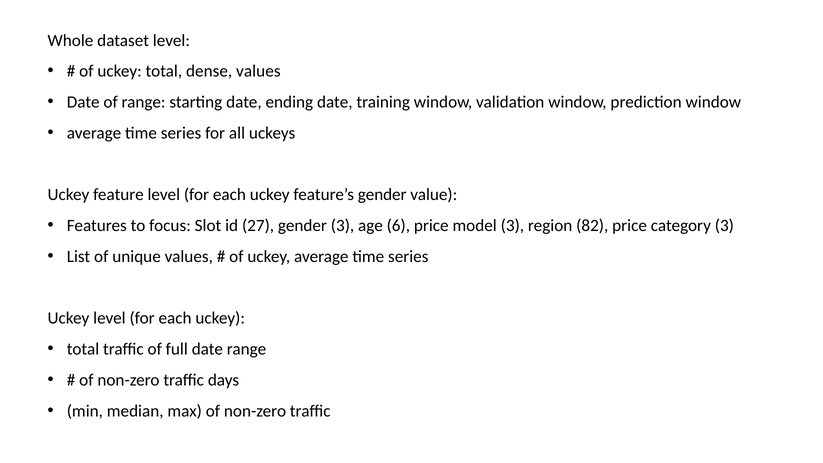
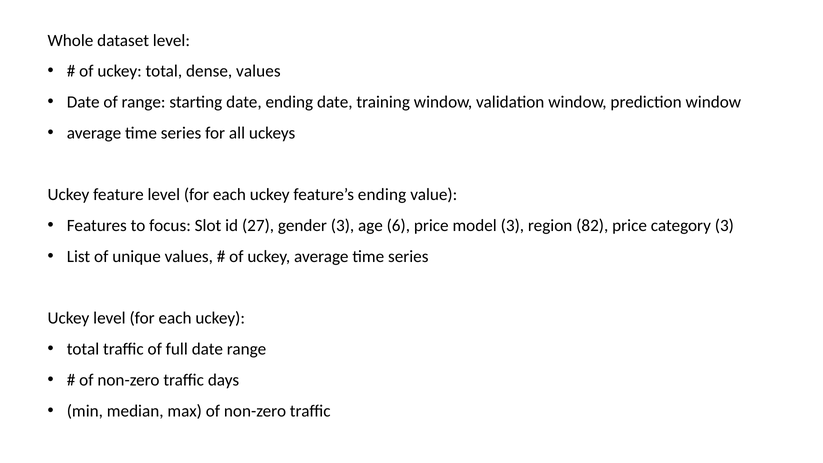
feature’s gender: gender -> ending
